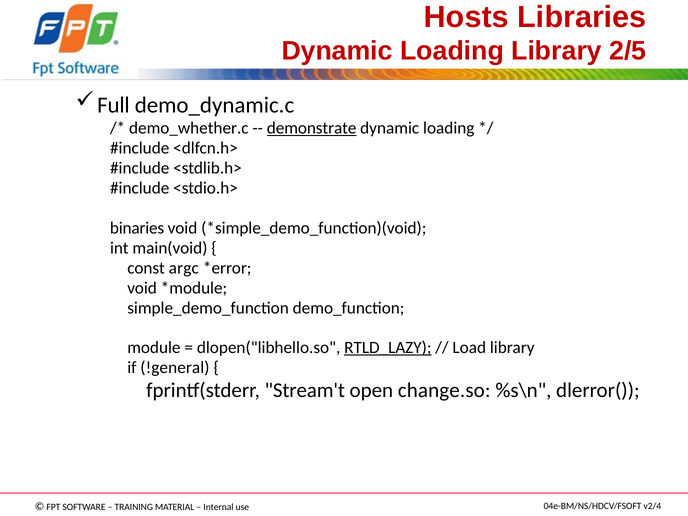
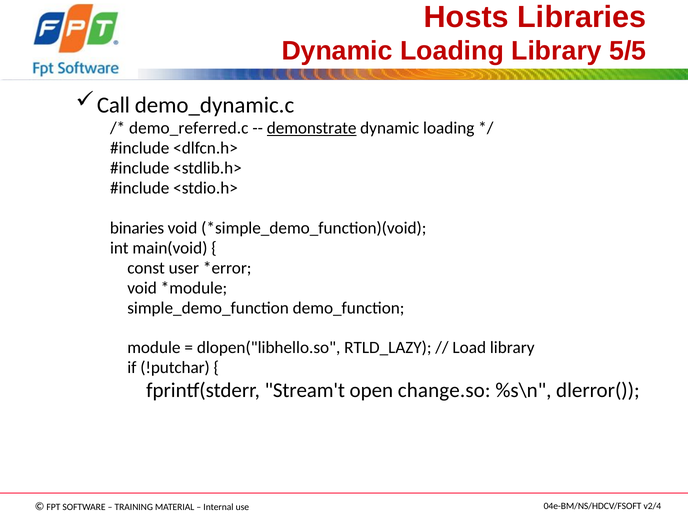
2/5: 2/5 -> 5/5
Full: Full -> Call
demo_whether.c: demo_whether.c -> demo_referred.c
argc: argc -> user
RTLD_LAZY underline: present -> none
!general: !general -> !putchar
